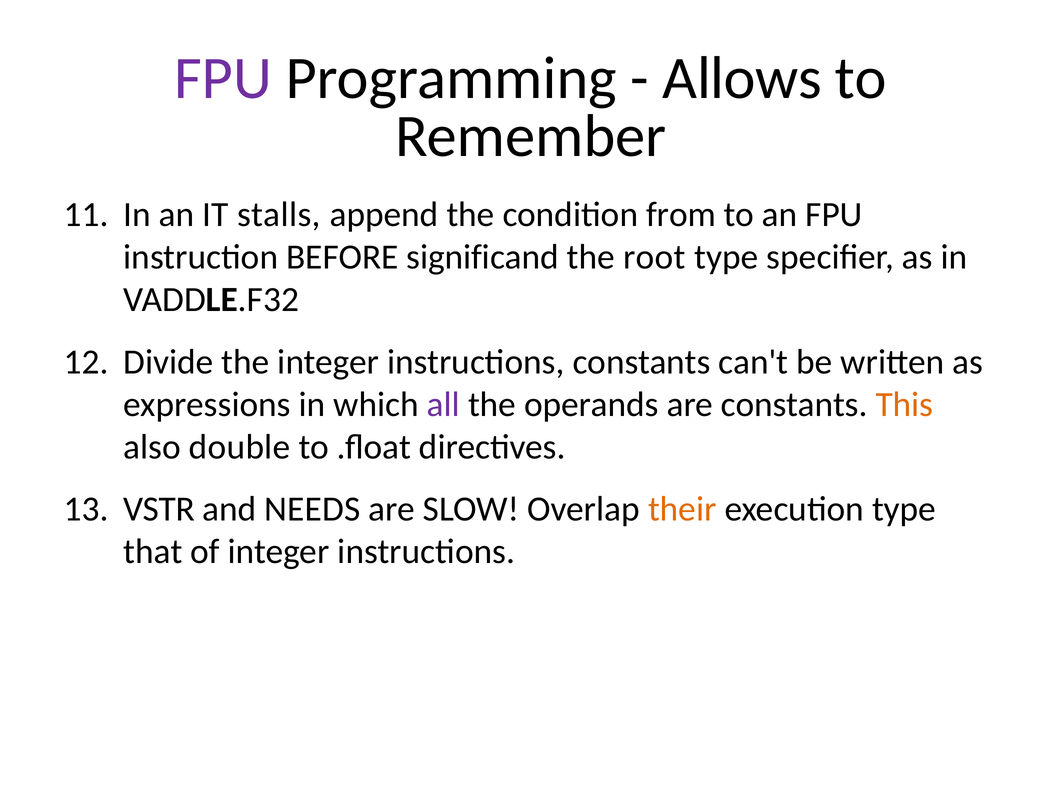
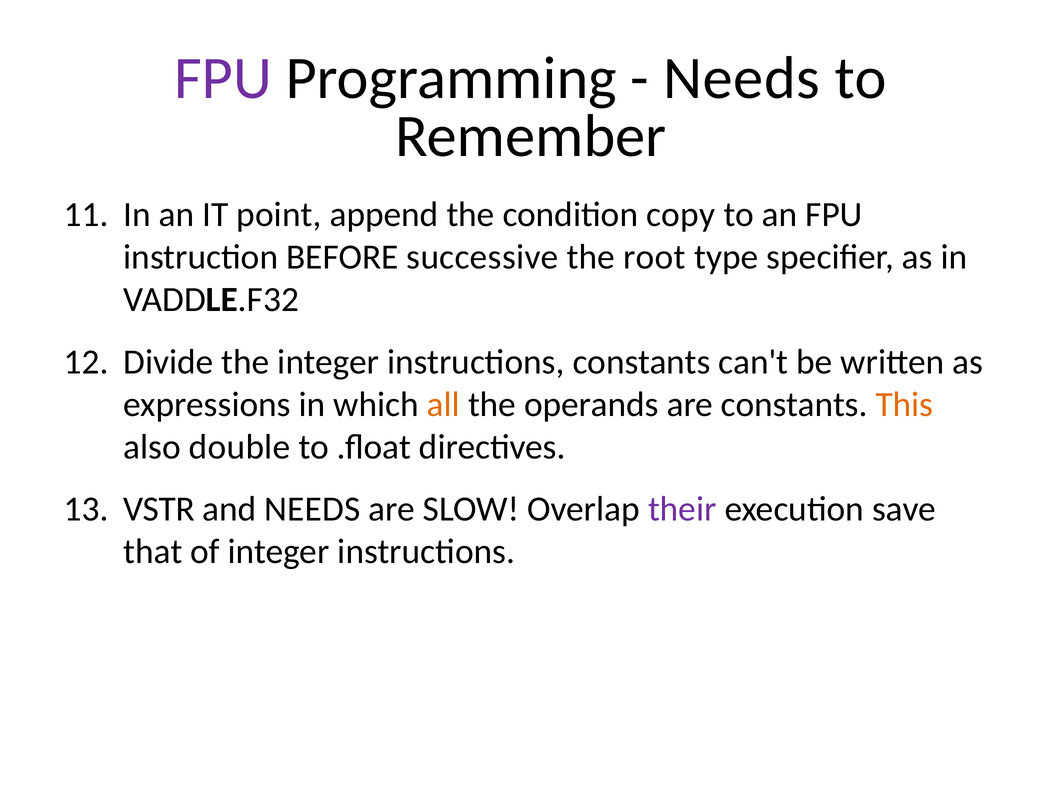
Allows at (742, 78): Allows -> Needs
stalls: stalls -> point
from: from -> copy
significand: significand -> successive
all colour: purple -> orange
their colour: orange -> purple
execution type: type -> save
